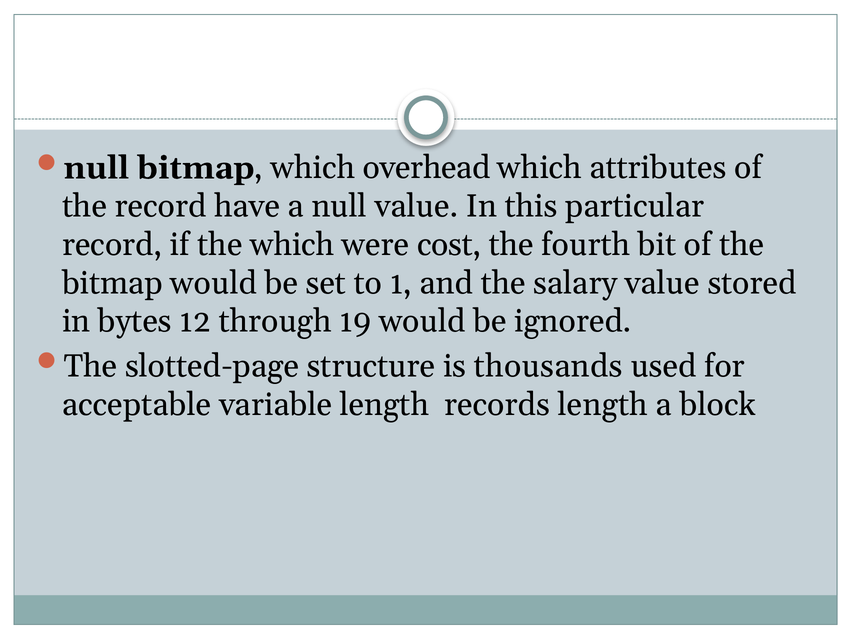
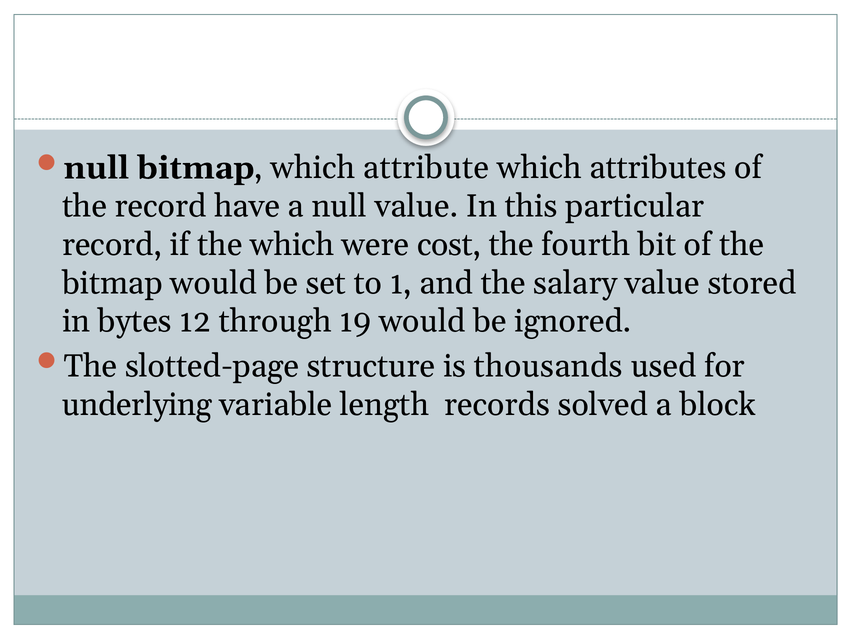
overhead: overhead -> attribute
acceptable: acceptable -> underlying
records length: length -> solved
